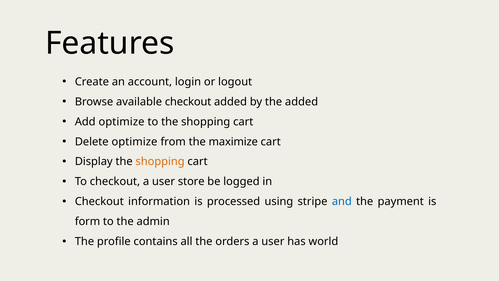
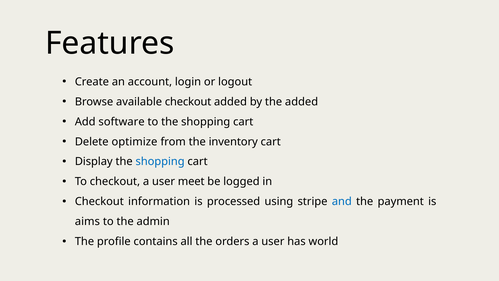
Add optimize: optimize -> software
maximize: maximize -> inventory
shopping at (160, 161) colour: orange -> blue
store: store -> meet
form: form -> aims
